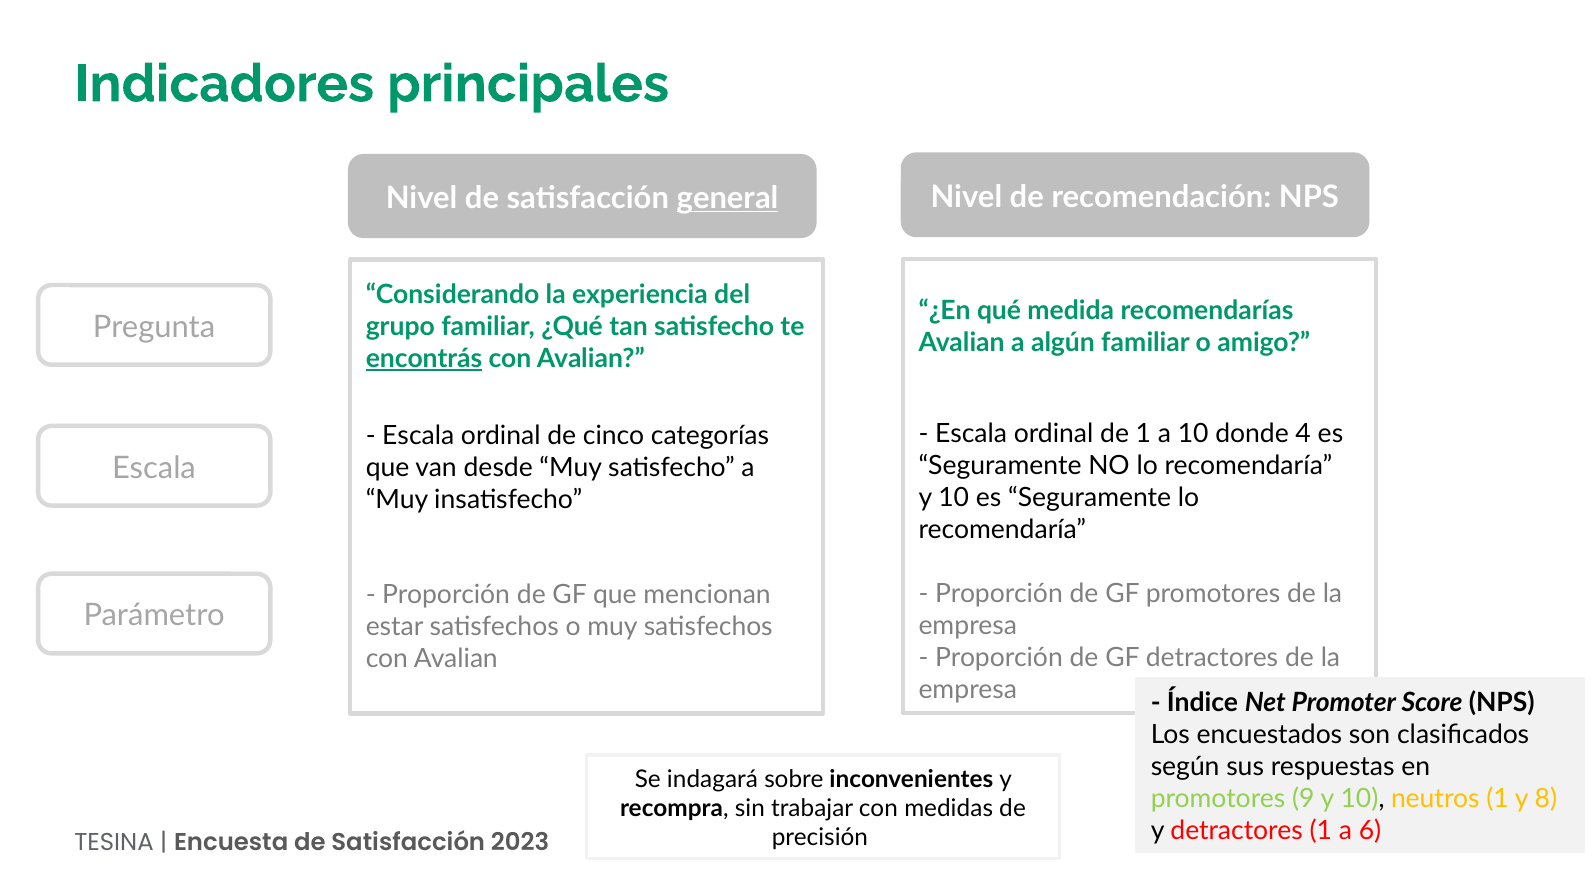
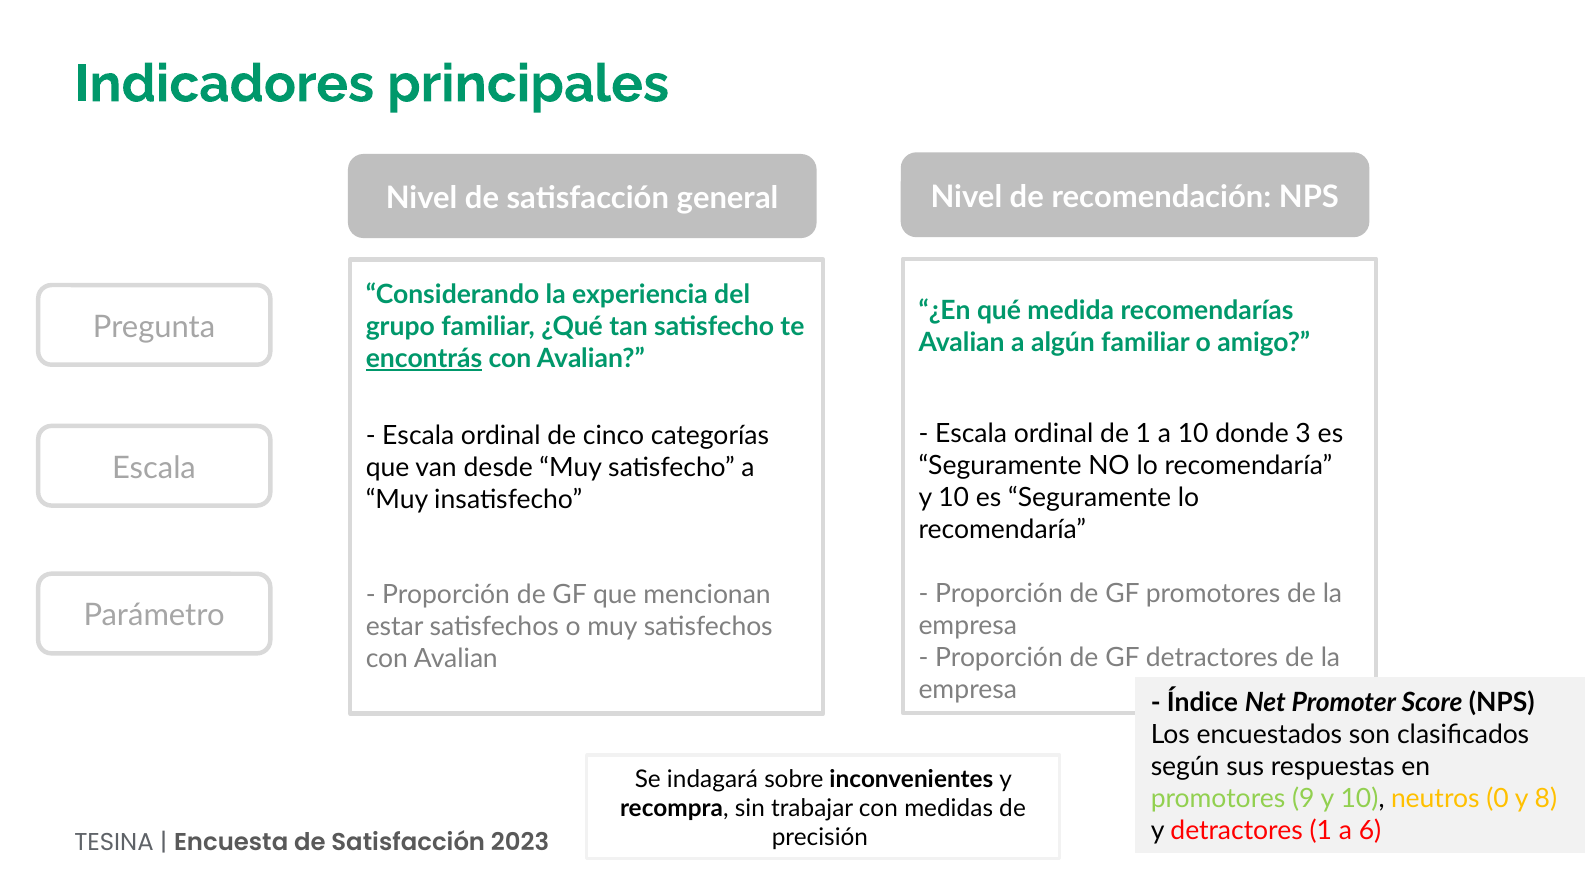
general underline: present -> none
4: 4 -> 3
neutros 1: 1 -> 0
